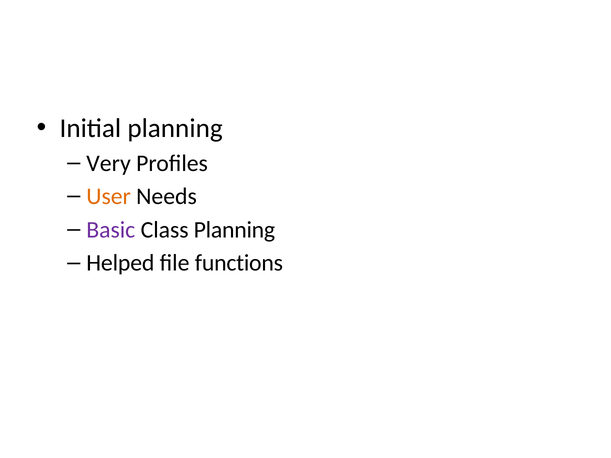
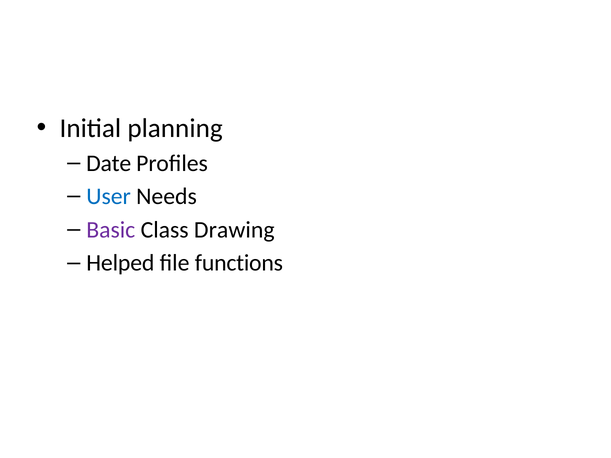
Very: Very -> Date
User colour: orange -> blue
Class Planning: Planning -> Drawing
